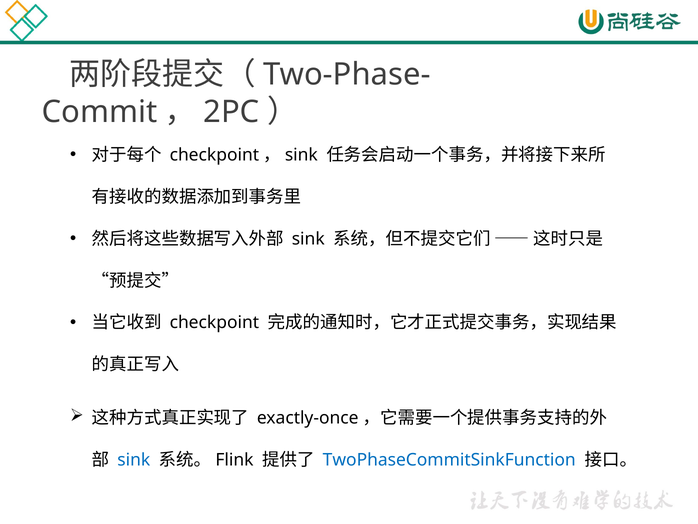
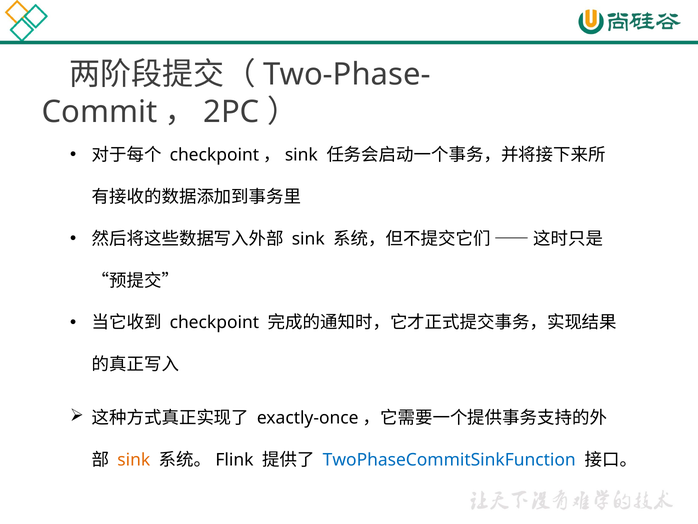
sink at (134, 460) colour: blue -> orange
